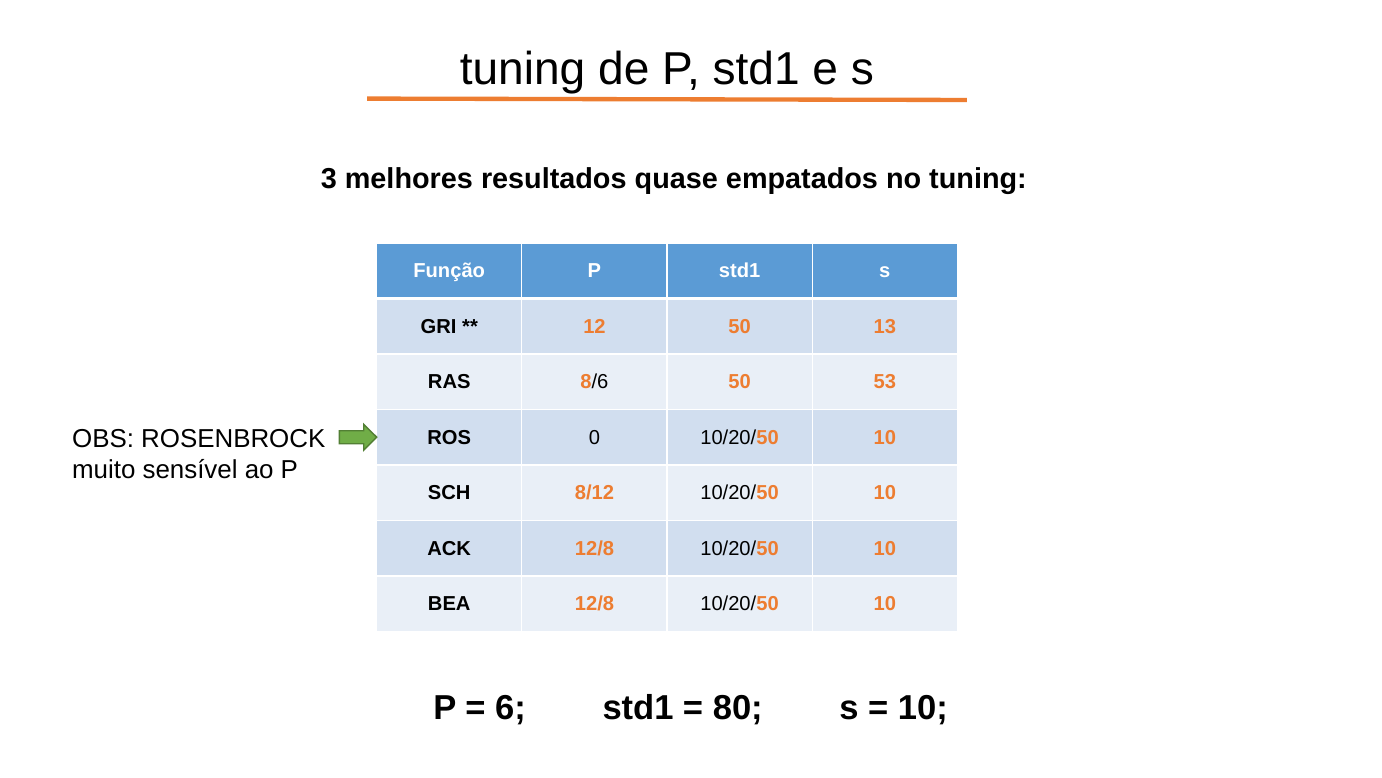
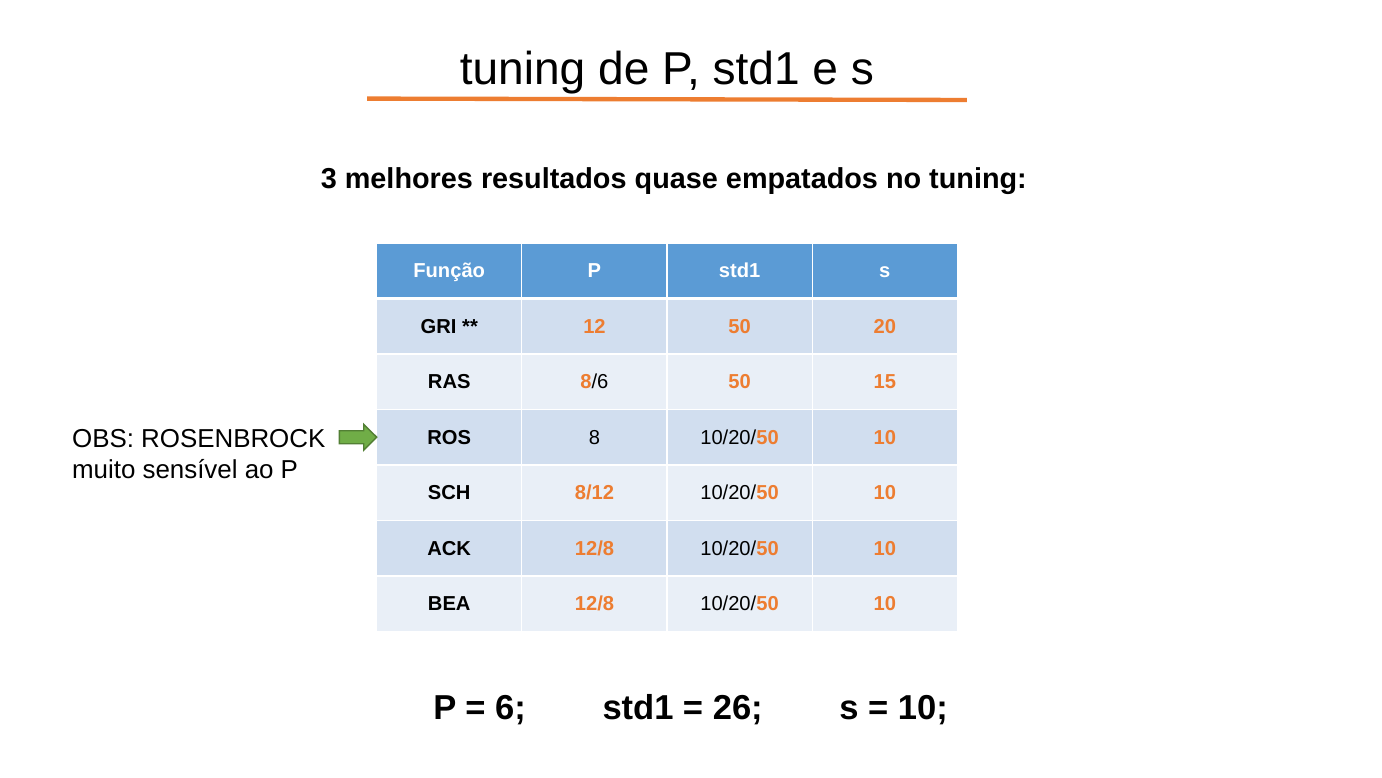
13: 13 -> 20
53: 53 -> 15
0: 0 -> 8
80: 80 -> 26
